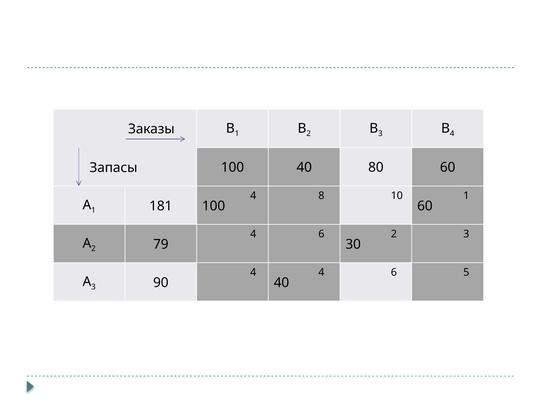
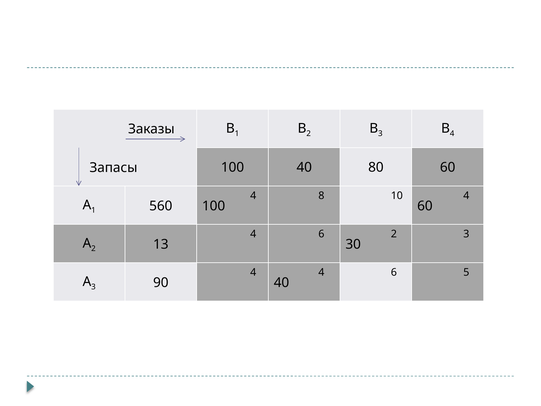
10 1: 1 -> 4
181: 181 -> 560
79: 79 -> 13
